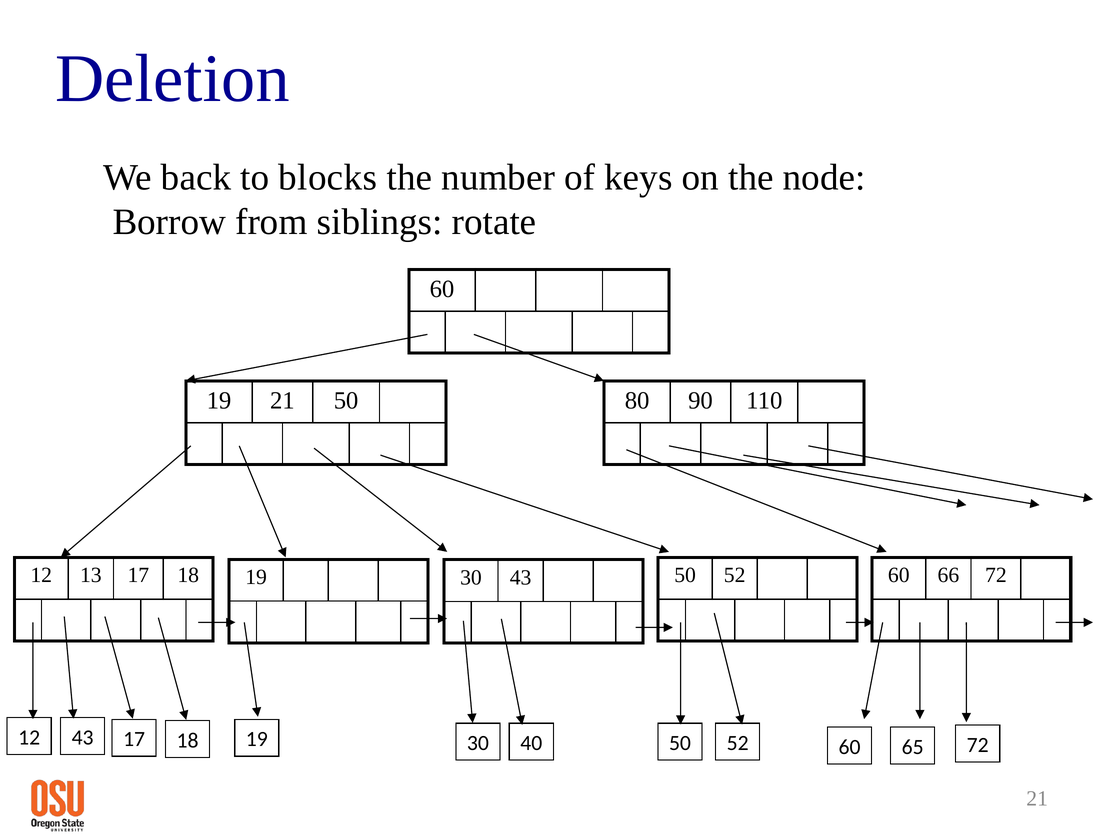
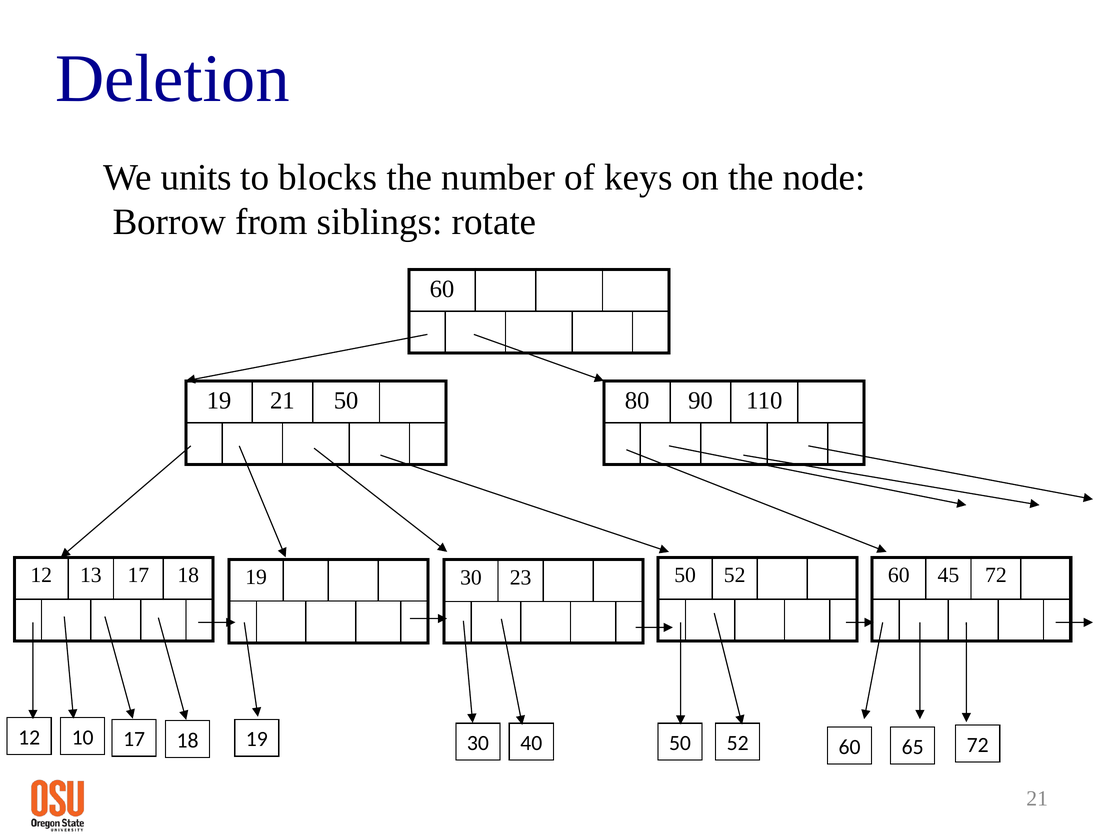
back: back -> units
66: 66 -> 45
30 43: 43 -> 23
12 43: 43 -> 10
